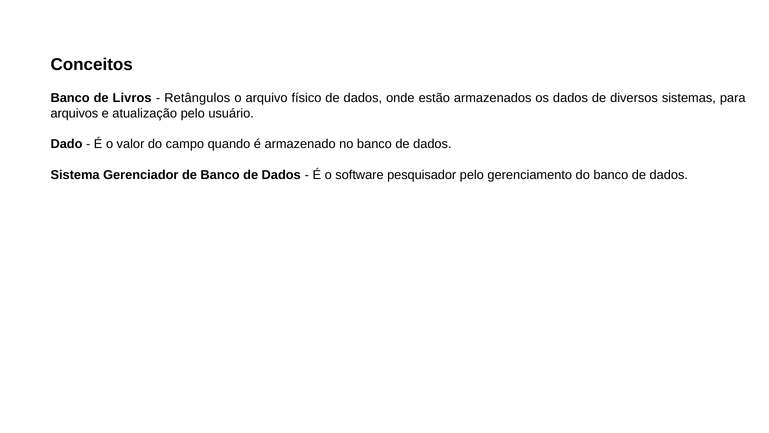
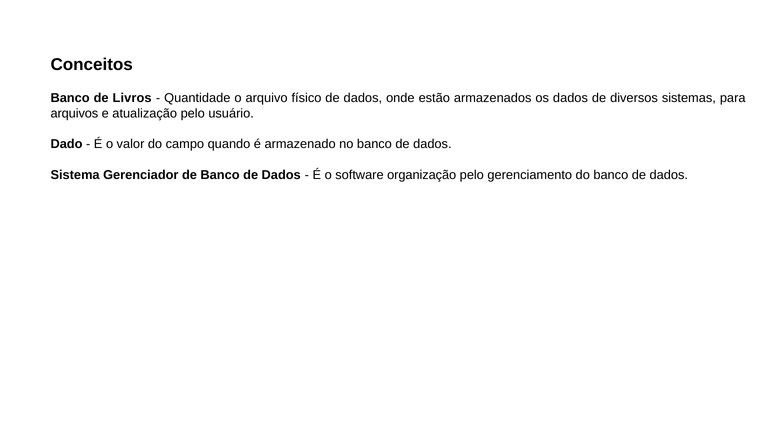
Retângulos: Retângulos -> Quantidade
pesquisador: pesquisador -> organização
